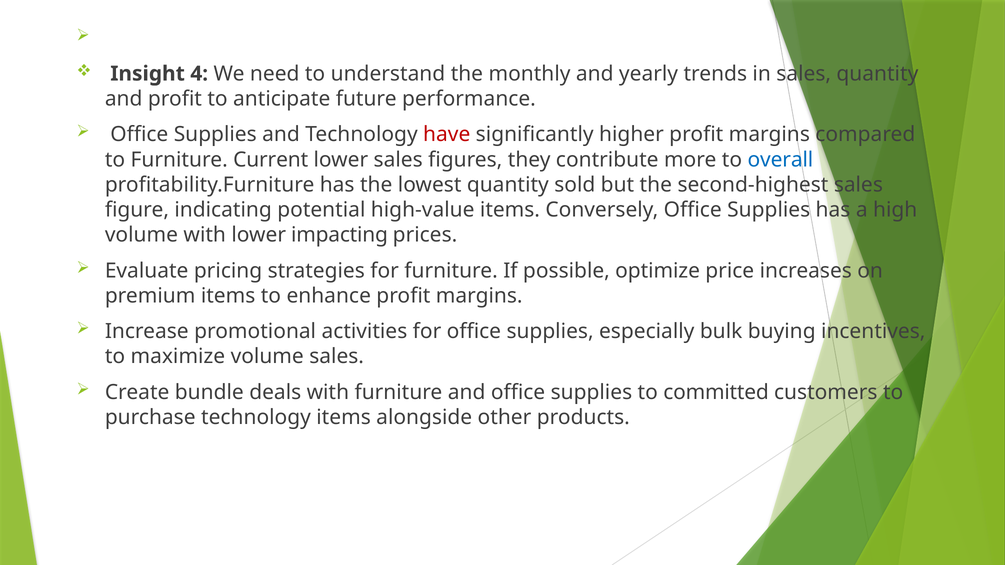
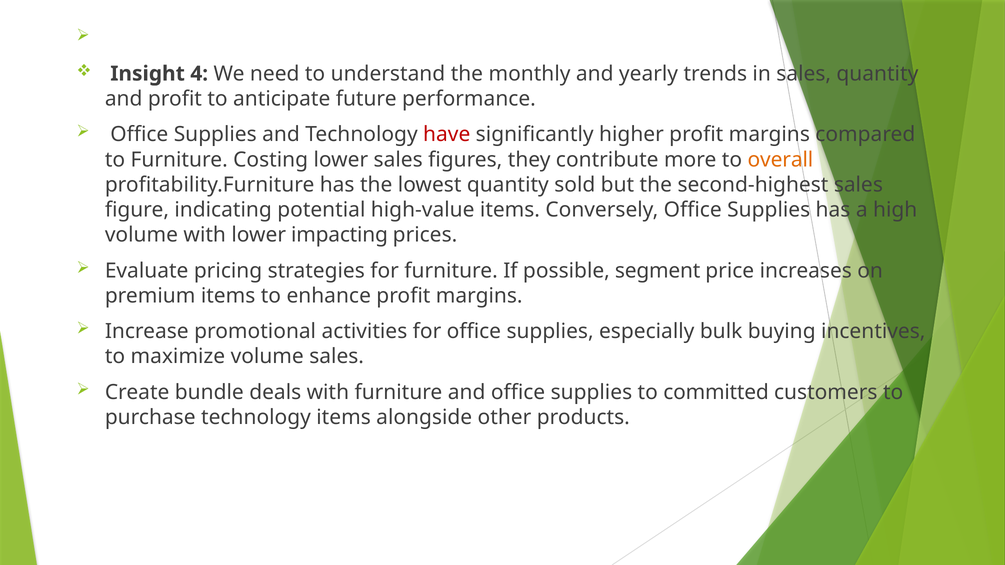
Current: Current -> Costing
overall colour: blue -> orange
optimize: optimize -> segment
